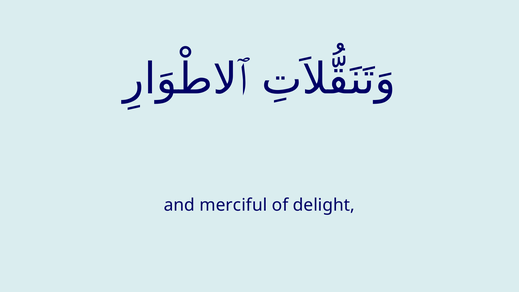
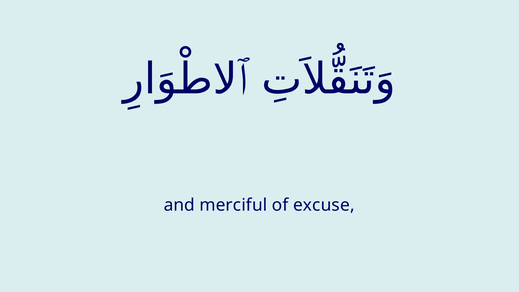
delight: delight -> excuse
